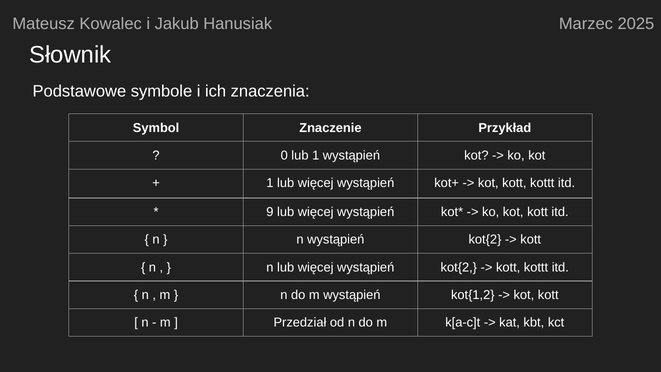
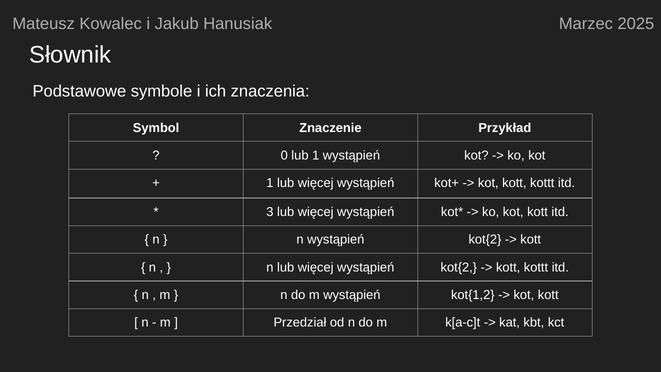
9: 9 -> 3
